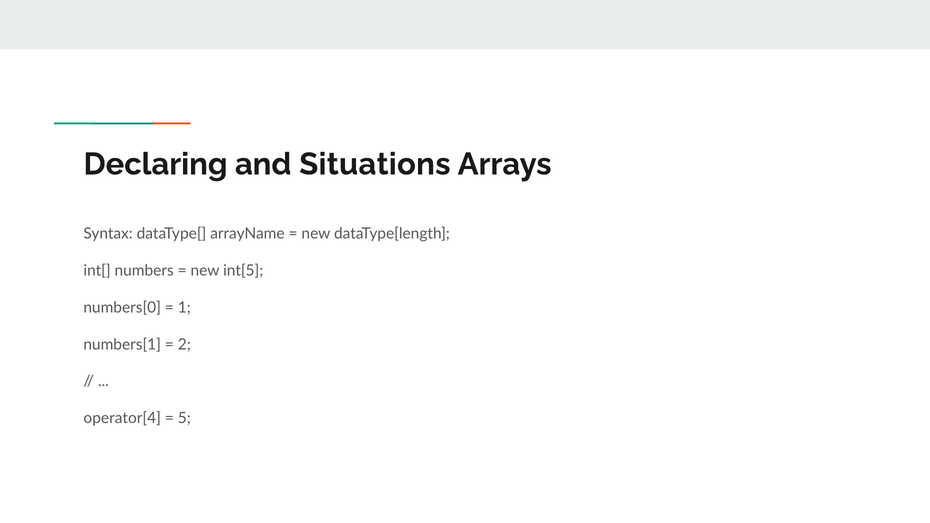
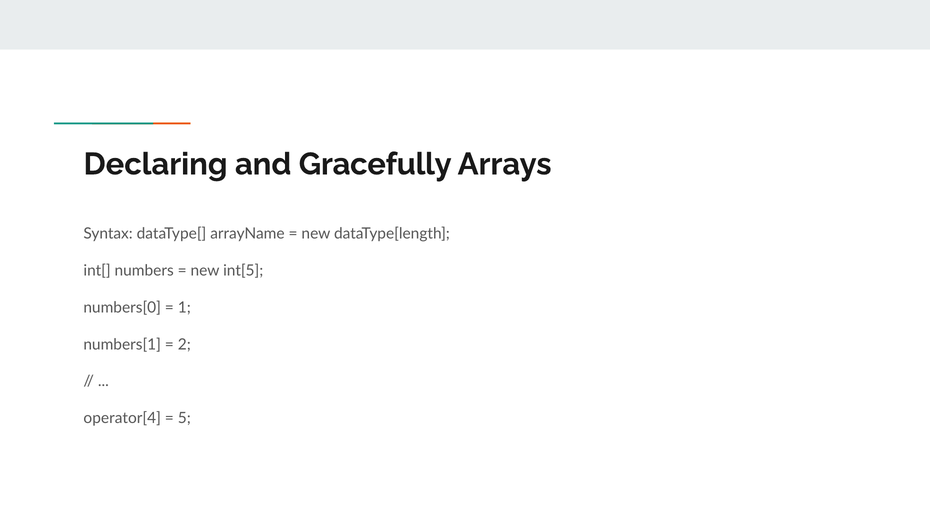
Situations: Situations -> Gracefully
